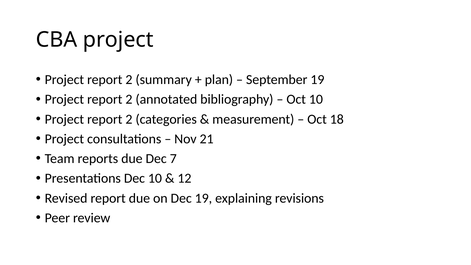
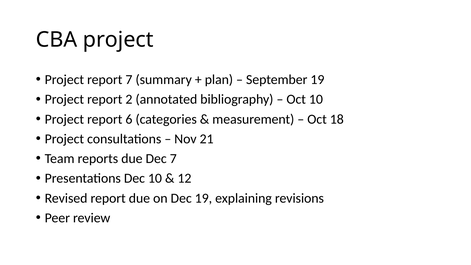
2 at (129, 80): 2 -> 7
2 at (129, 119): 2 -> 6
